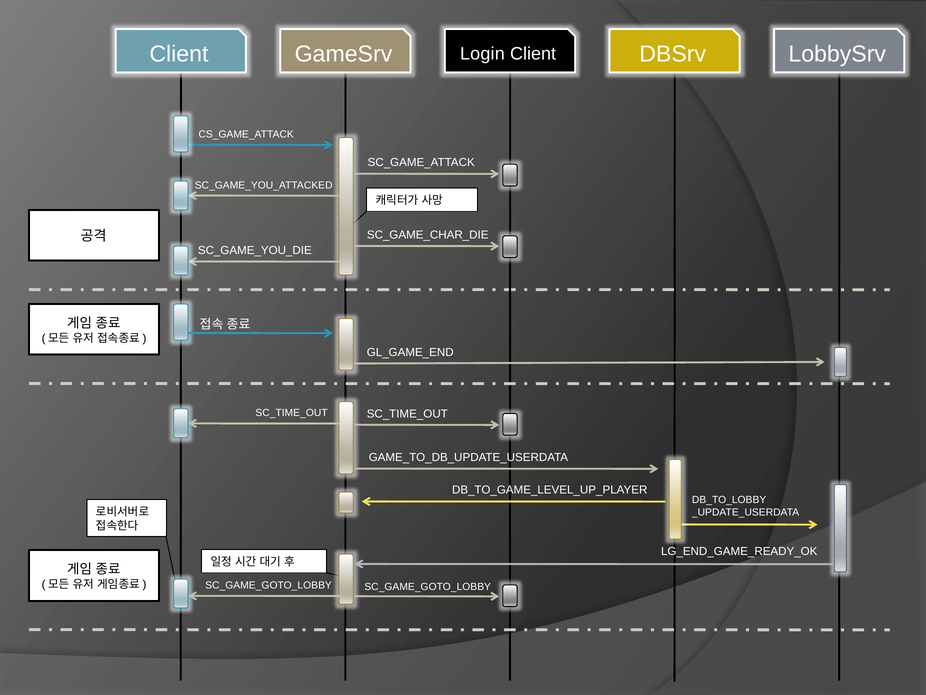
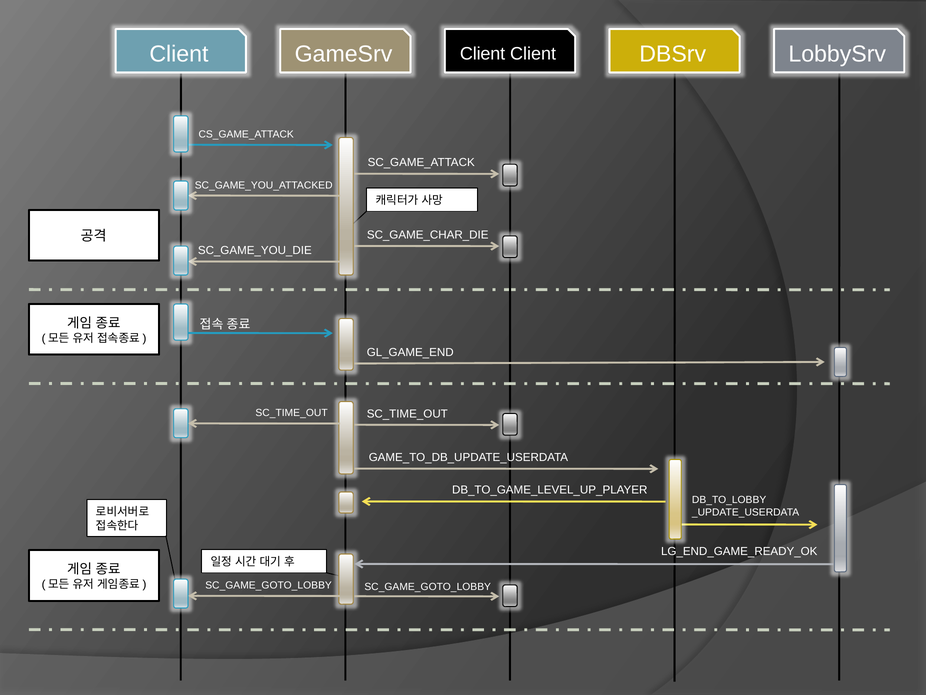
Login at (482, 54): Login -> Client
